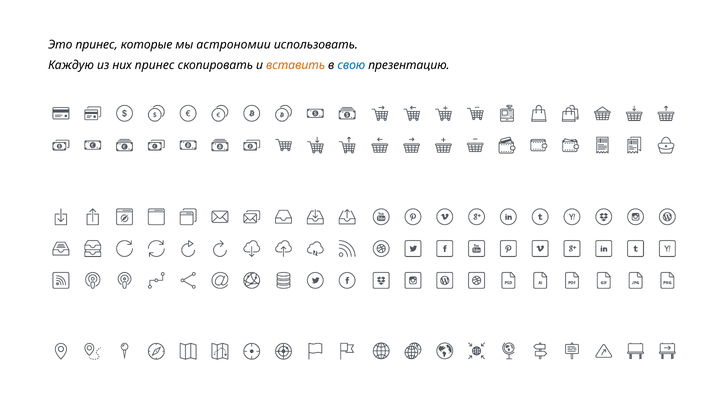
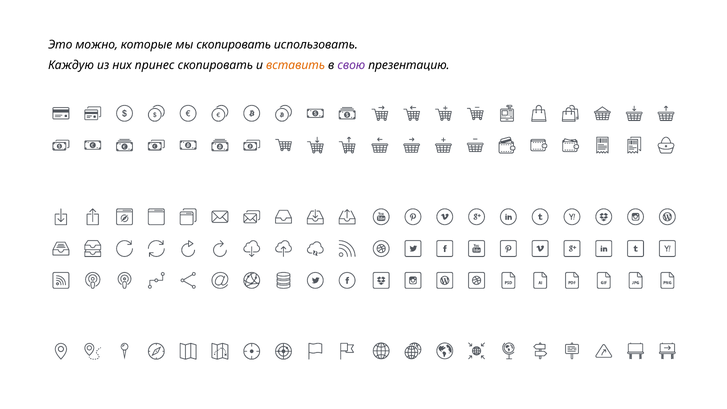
Это принес: принес -> можно
мы астрономии: астрономии -> скопировать
свою colour: blue -> purple
